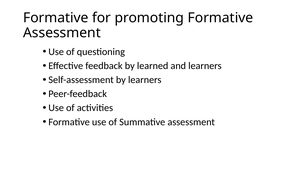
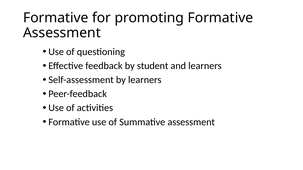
learned: learned -> student
